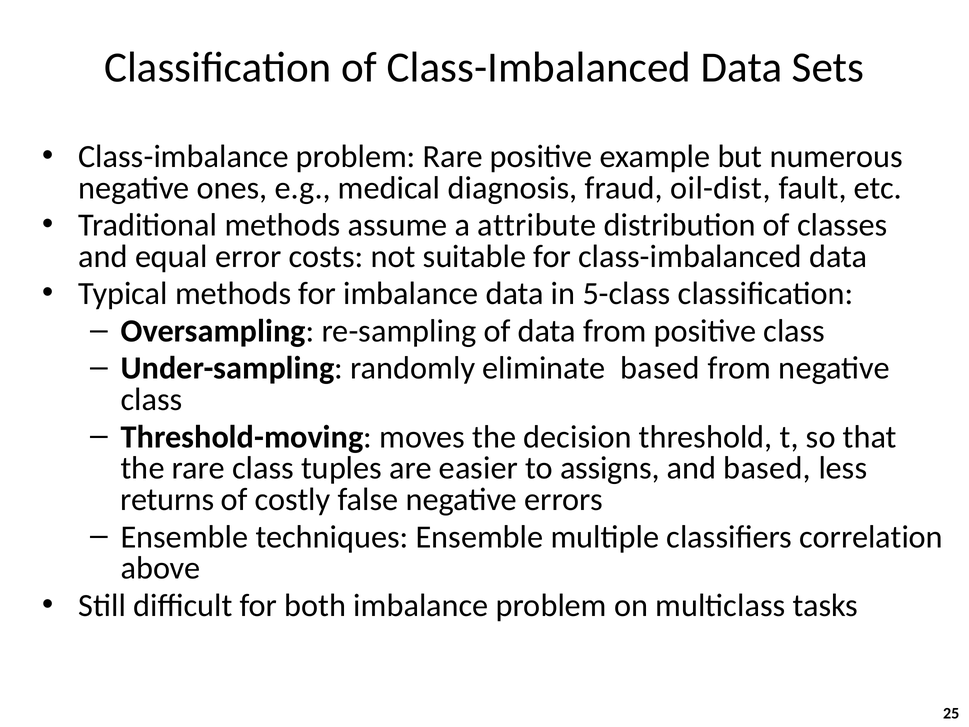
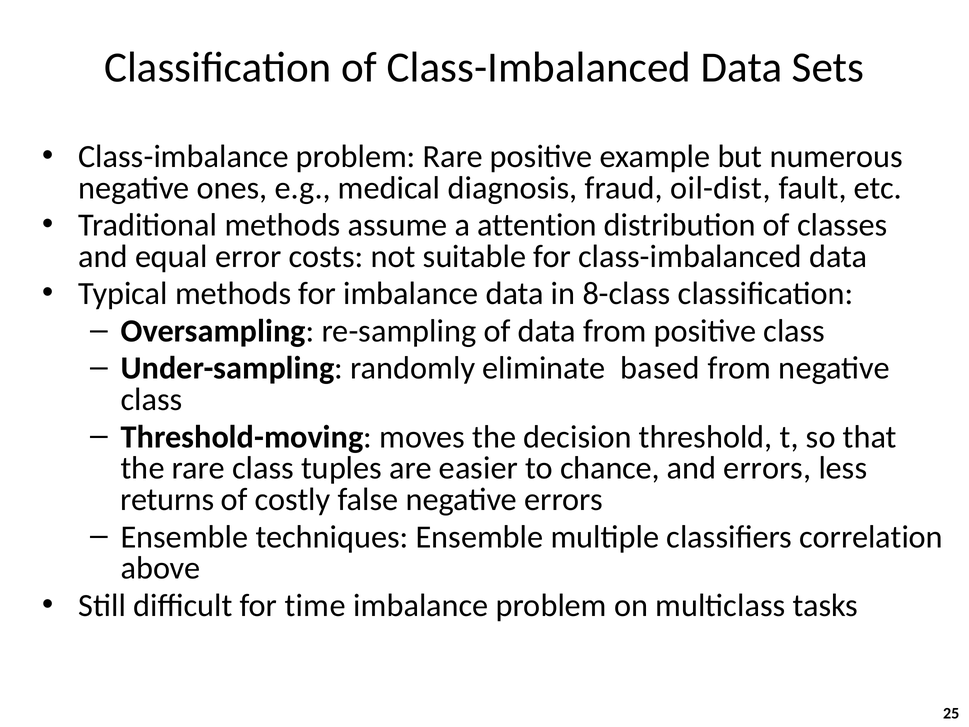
attribute: attribute -> attention
5-class: 5-class -> 8-class
assigns: assigns -> chance
and based: based -> errors
both: both -> time
